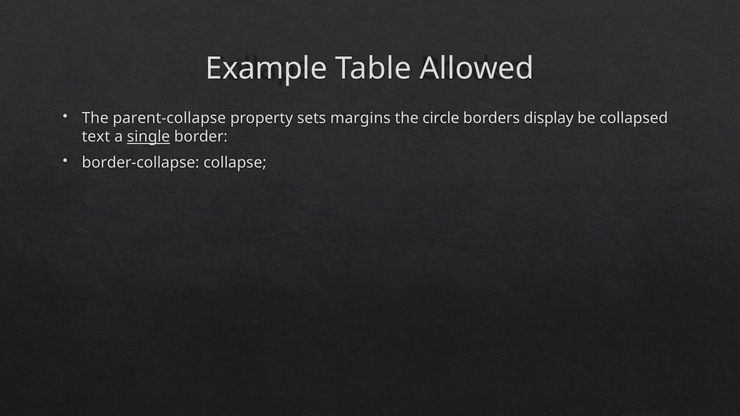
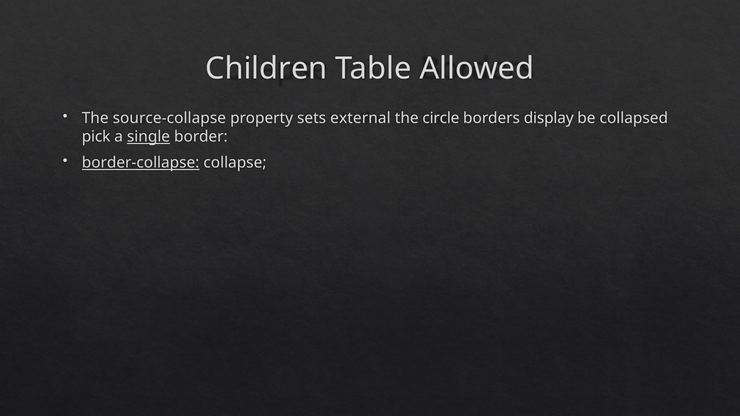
Example: Example -> Children
parent-collapse: parent-collapse -> source-collapse
margins: margins -> external
text: text -> pick
border-collapse underline: none -> present
